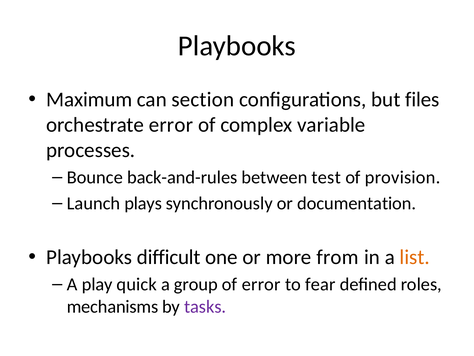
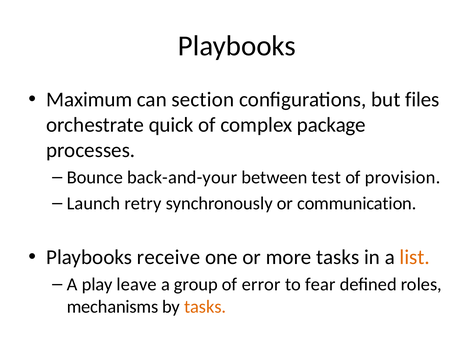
orchestrate error: error -> quick
variable: variable -> package
back-and-rules: back-and-rules -> back-and-your
plays: plays -> retry
documentation: documentation -> communication
difficult: difficult -> receive
more from: from -> tasks
quick: quick -> leave
tasks at (205, 306) colour: purple -> orange
